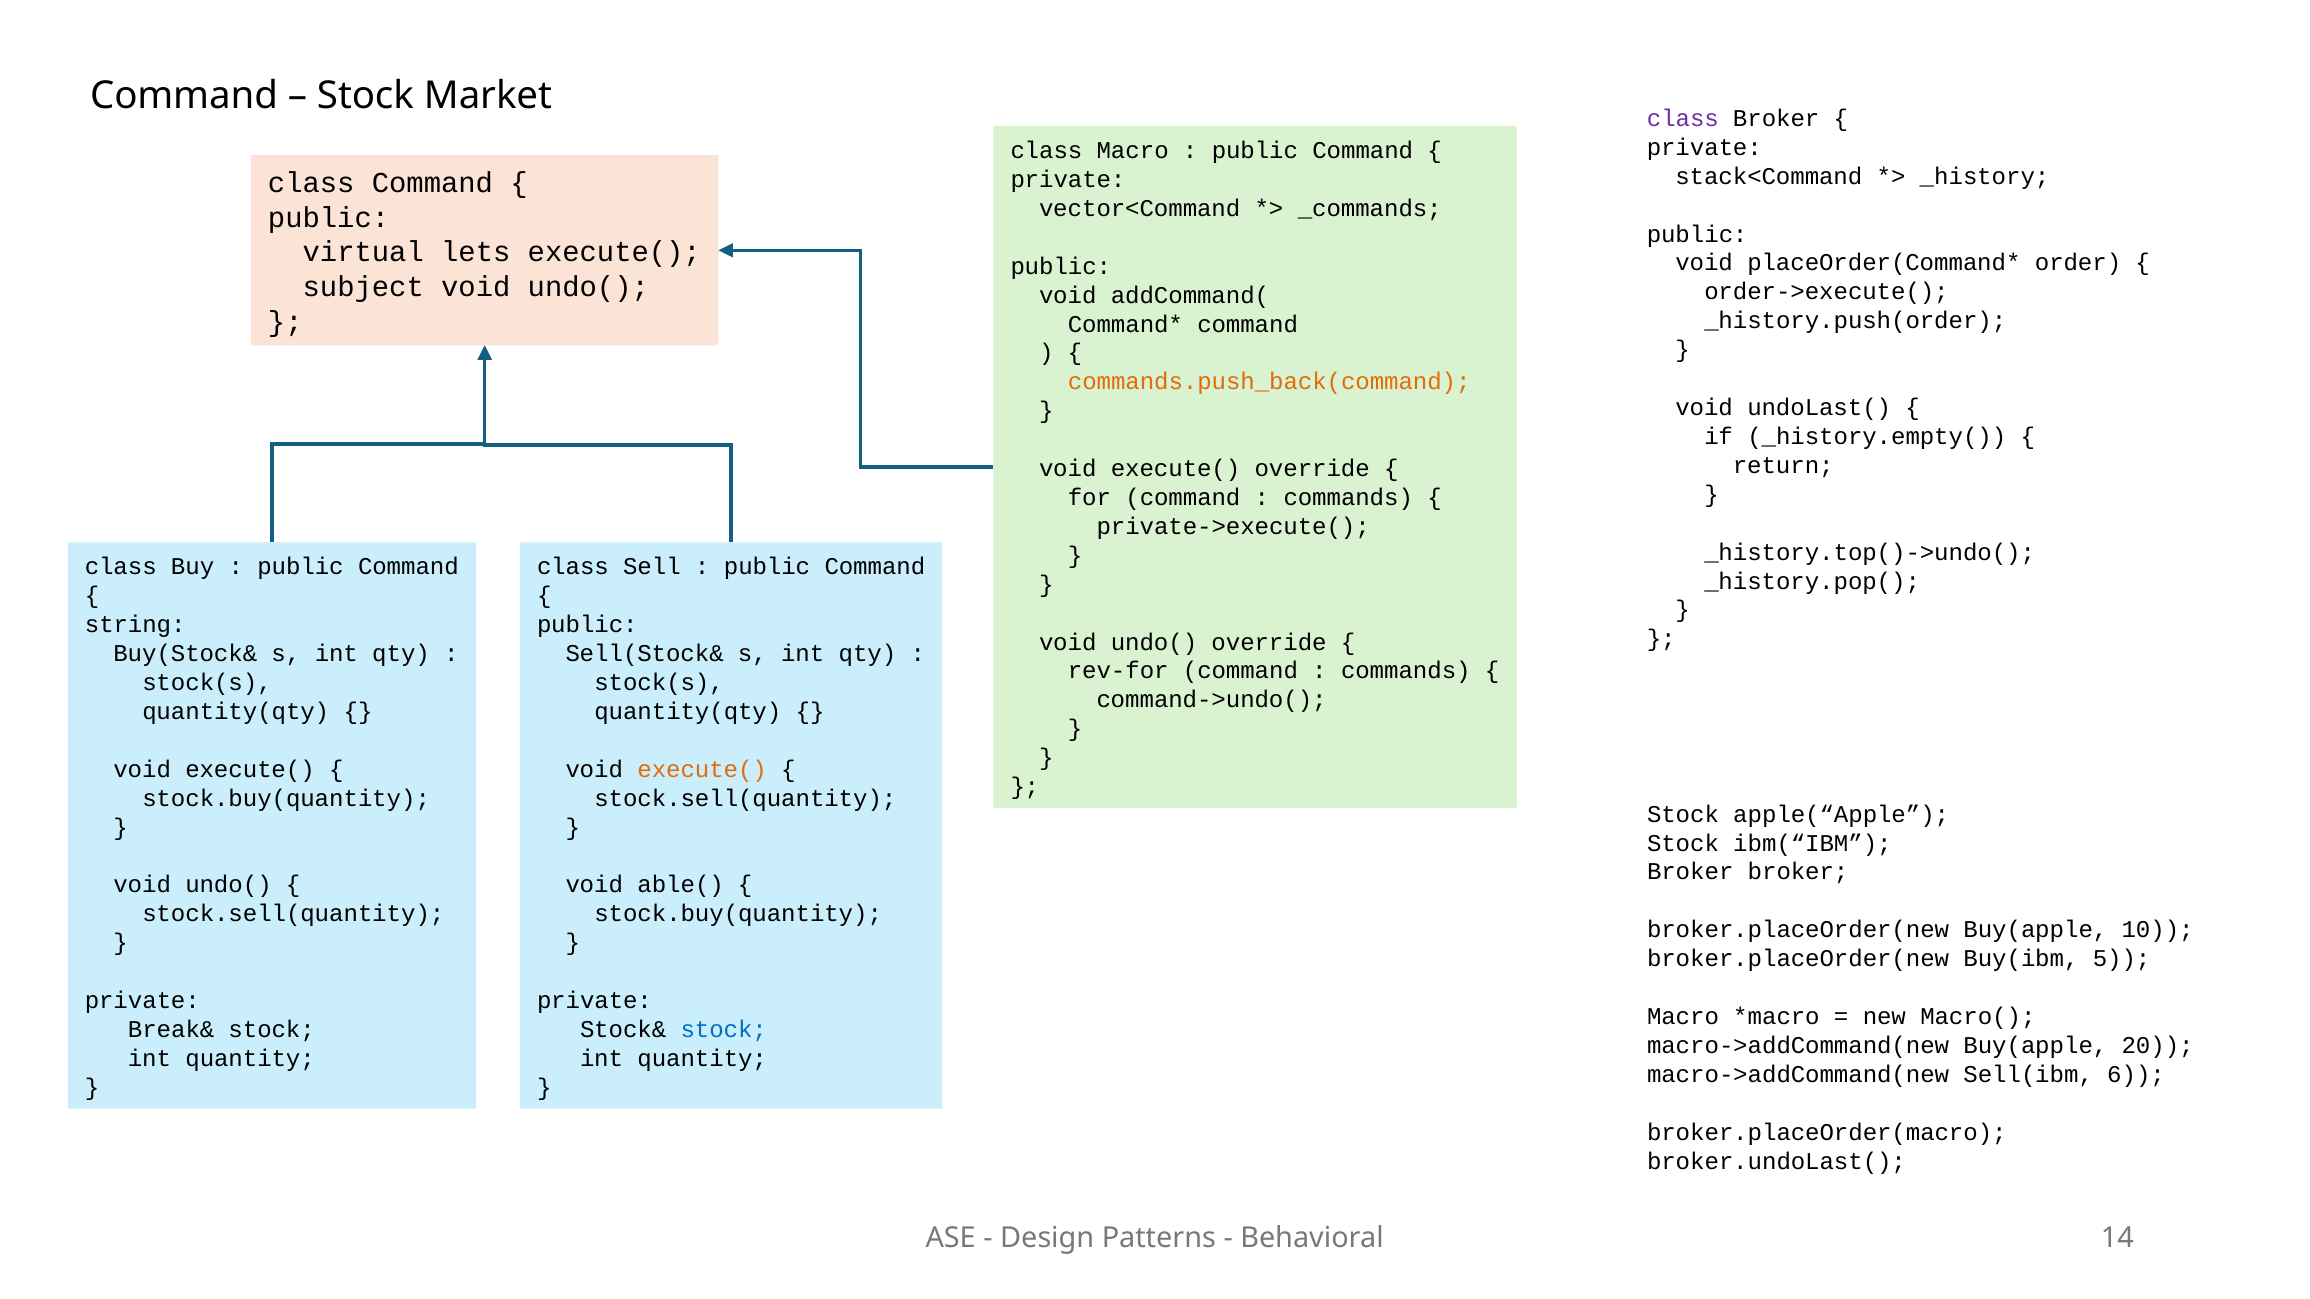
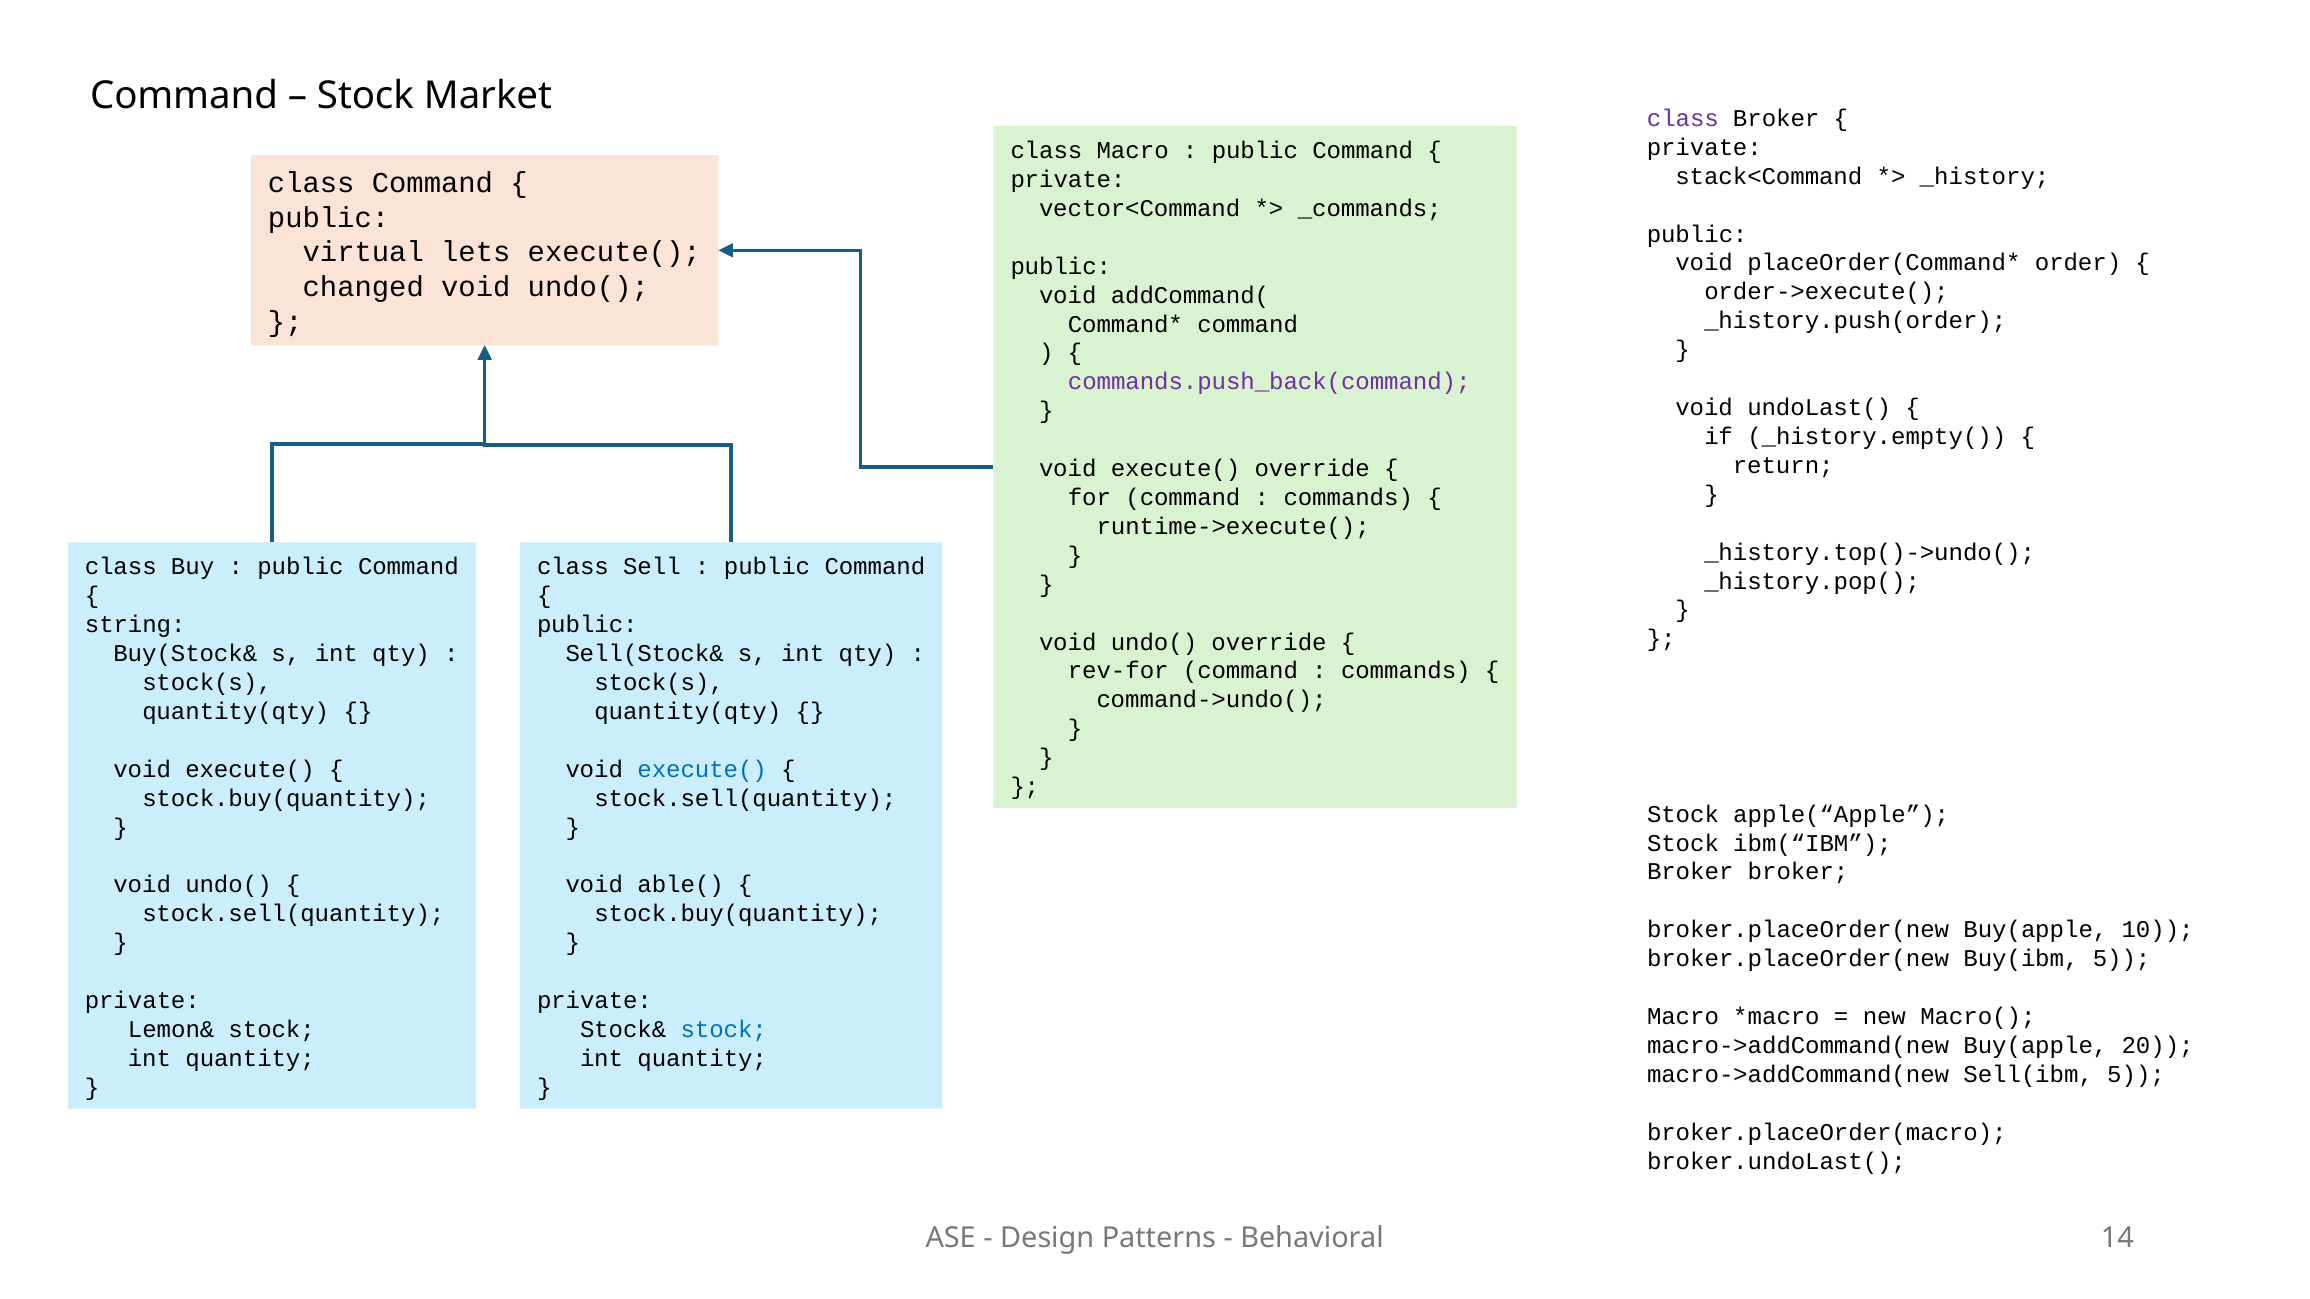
subject: subject -> changed
commands.push_back(command colour: orange -> purple
private->execute(: private->execute( -> runtime->execute(
execute( at (702, 770) colour: orange -> blue
Break&: Break& -> Lemon&
Sell(ibm 6: 6 -> 5
